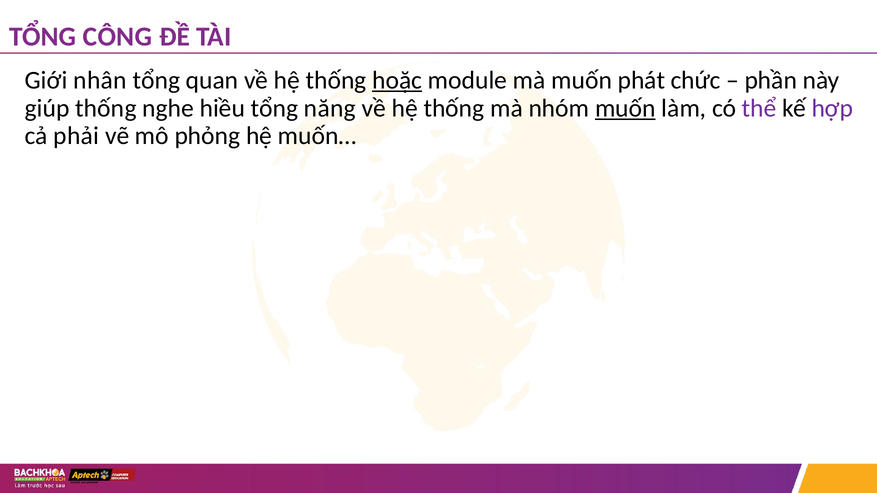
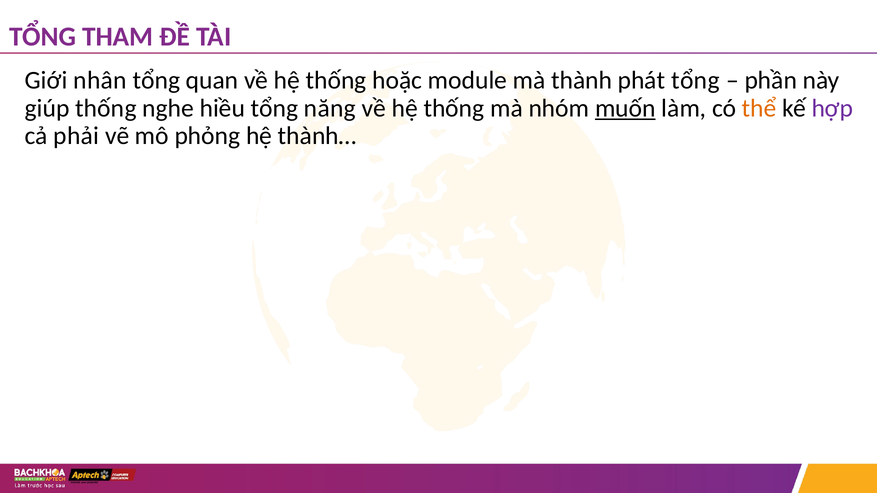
CÔNG: CÔNG -> THAM
hoặc underline: present -> none
mà muốn: muốn -> thành
phát chức: chức -> tổng
thể colour: purple -> orange
muốn…: muốn… -> thành…
